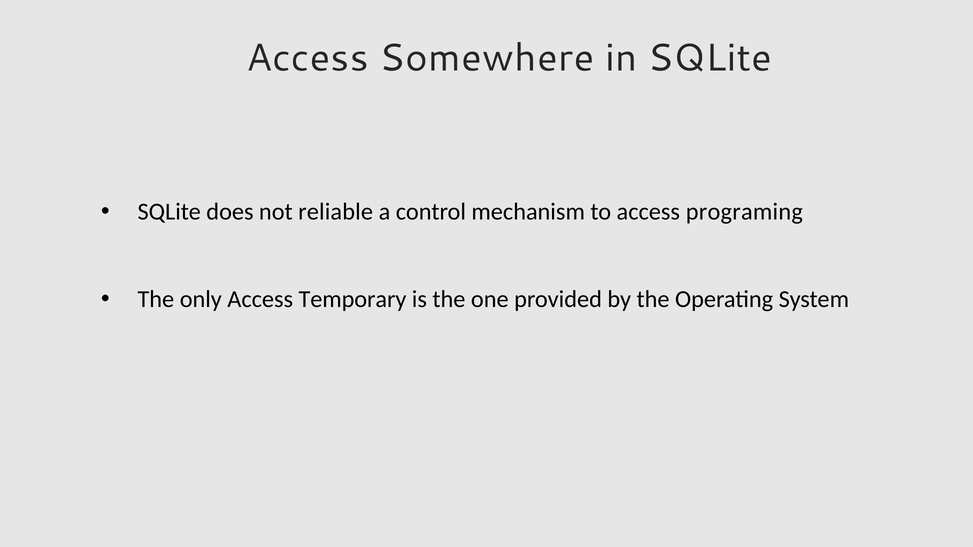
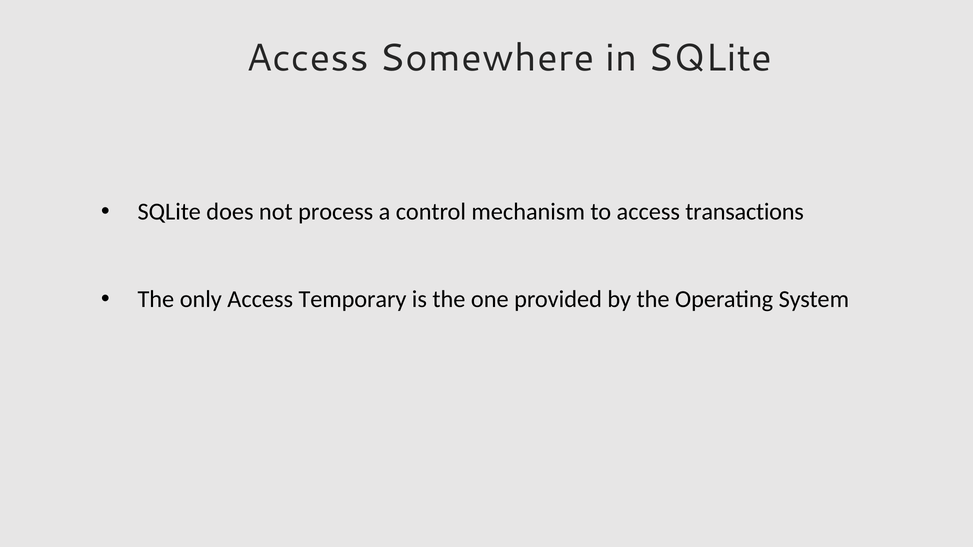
reliable: reliable -> process
programing: programing -> transactions
